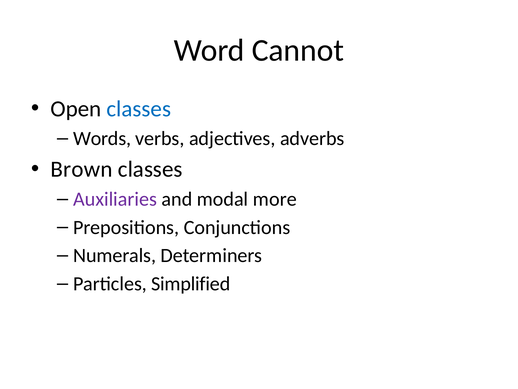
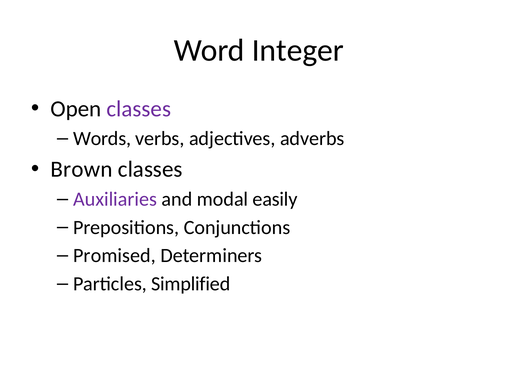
Cannot: Cannot -> Integer
classes at (139, 109) colour: blue -> purple
more: more -> easily
Numerals: Numerals -> Promised
